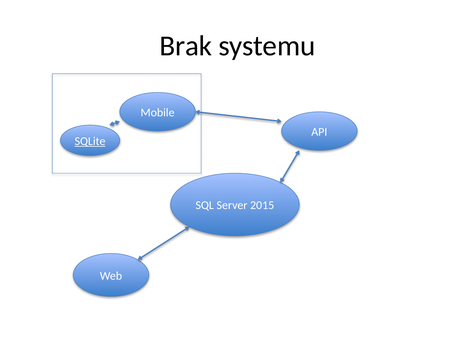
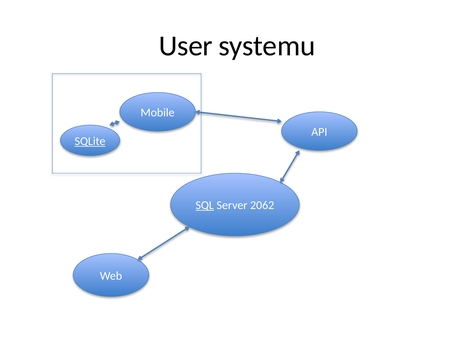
Brak: Brak -> User
SQL underline: none -> present
2015: 2015 -> 2062
